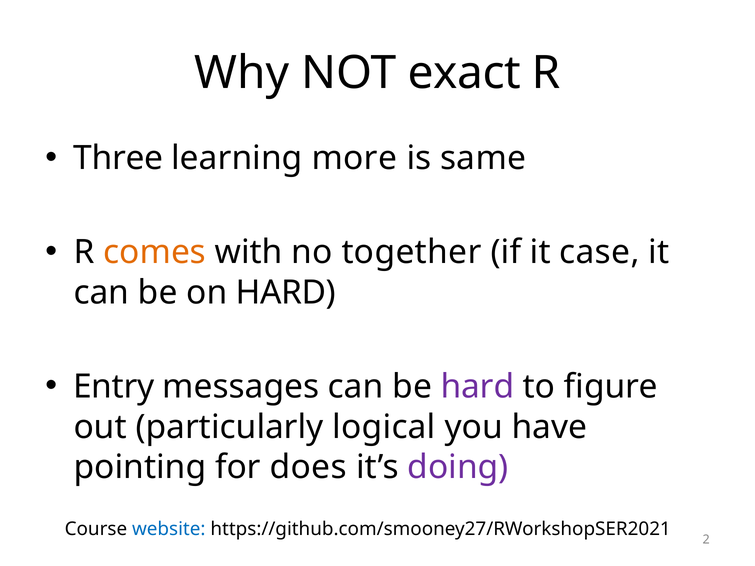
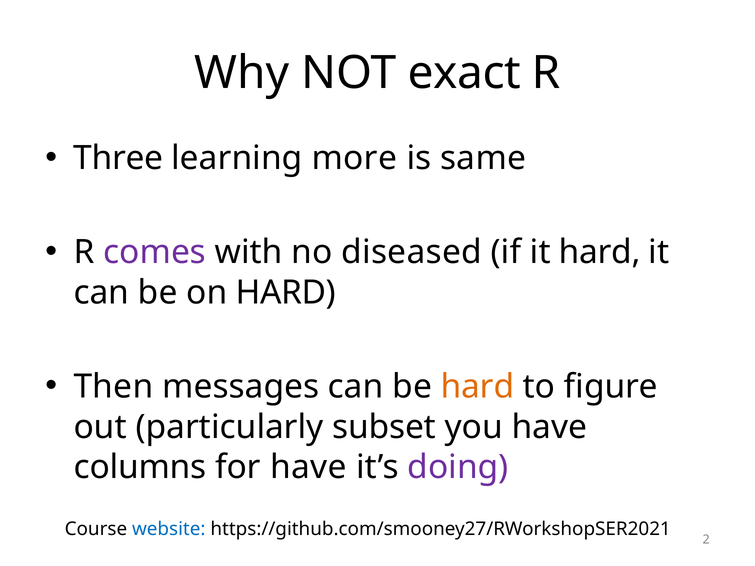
comes colour: orange -> purple
together: together -> diseased
it case: case -> hard
Entry: Entry -> Then
hard at (477, 387) colour: purple -> orange
logical: logical -> subset
pointing: pointing -> columns
for does: does -> have
